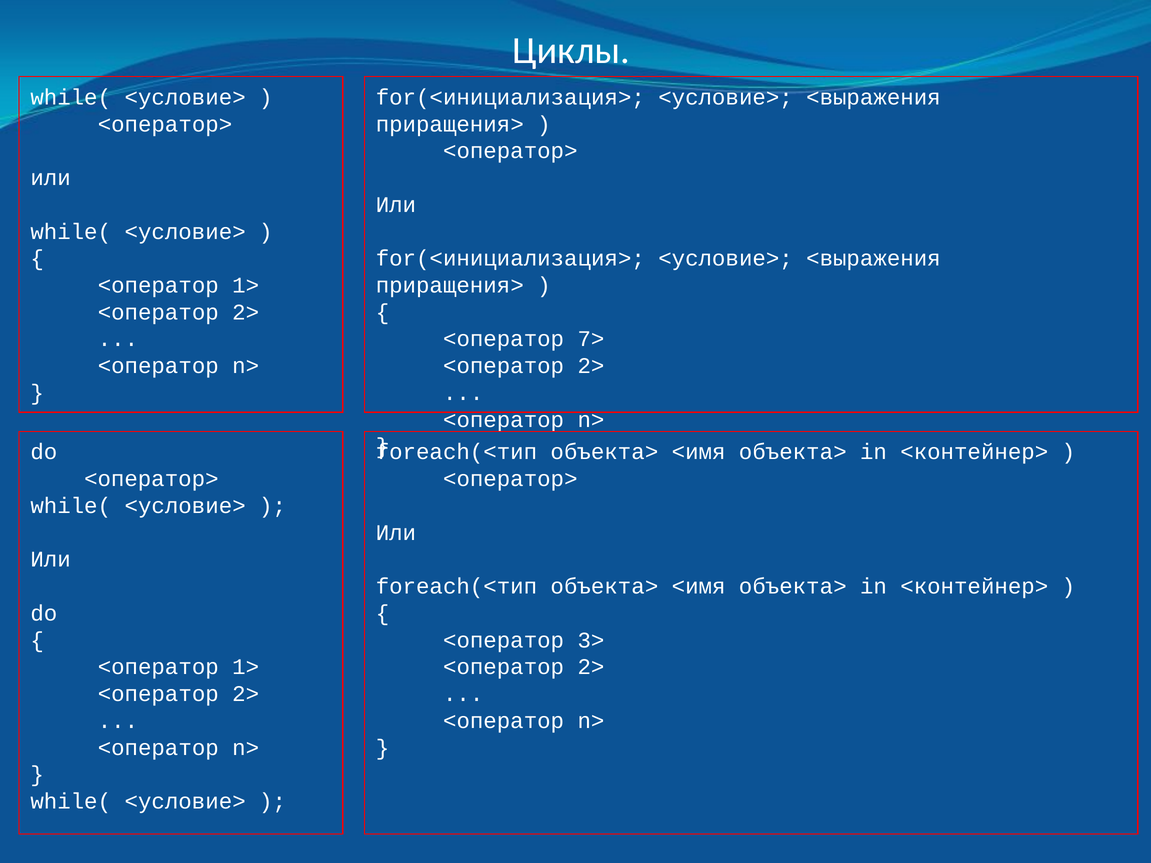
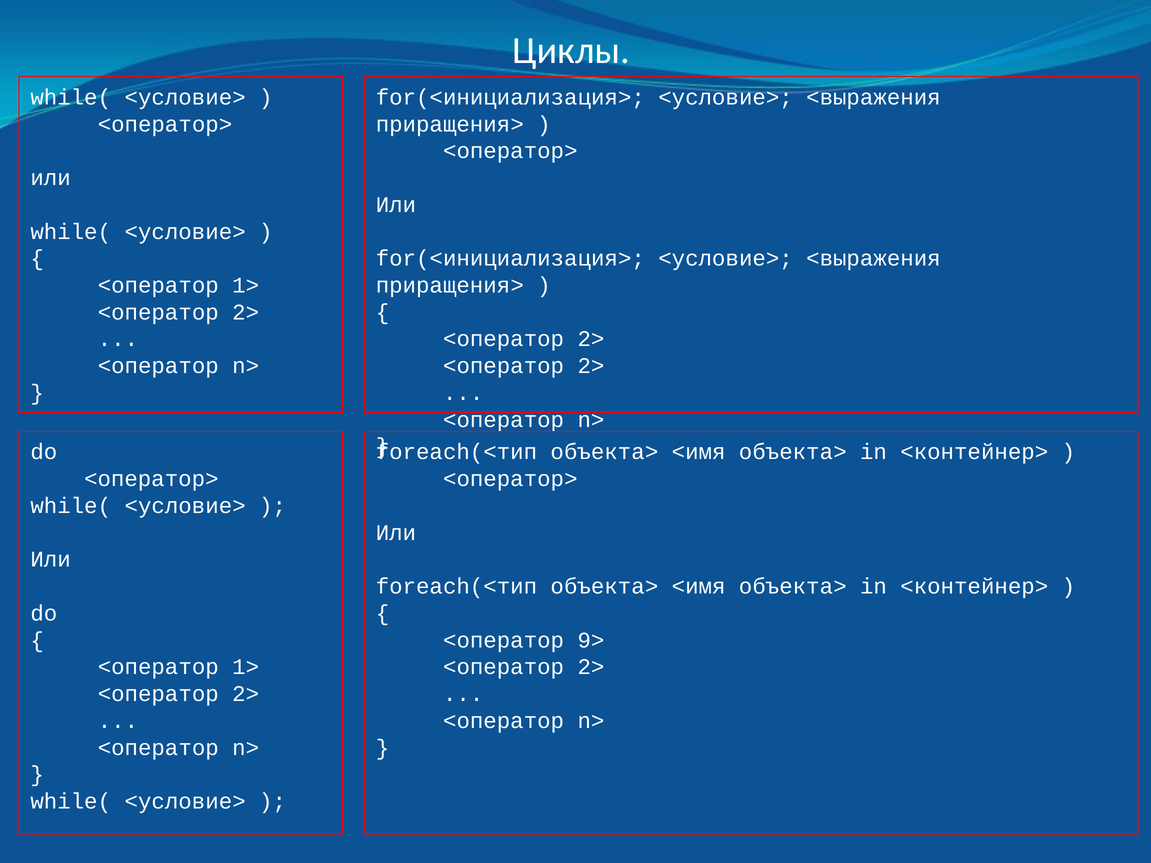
7> at (591, 339): 7> -> 2>
3>: 3> -> 9>
